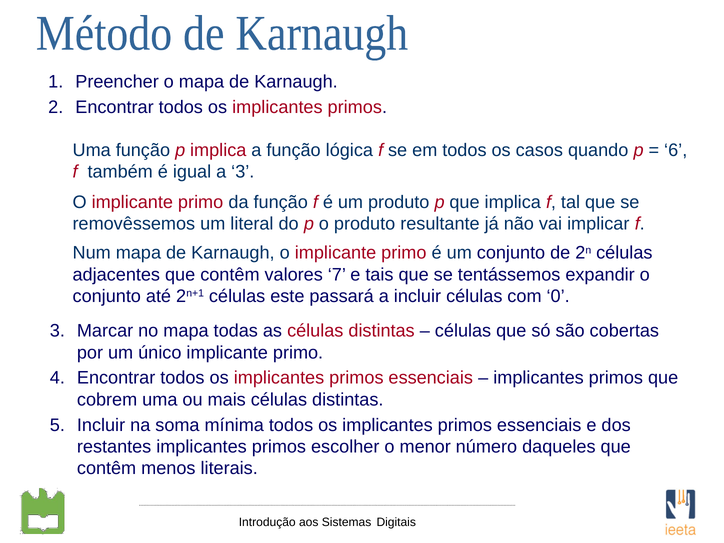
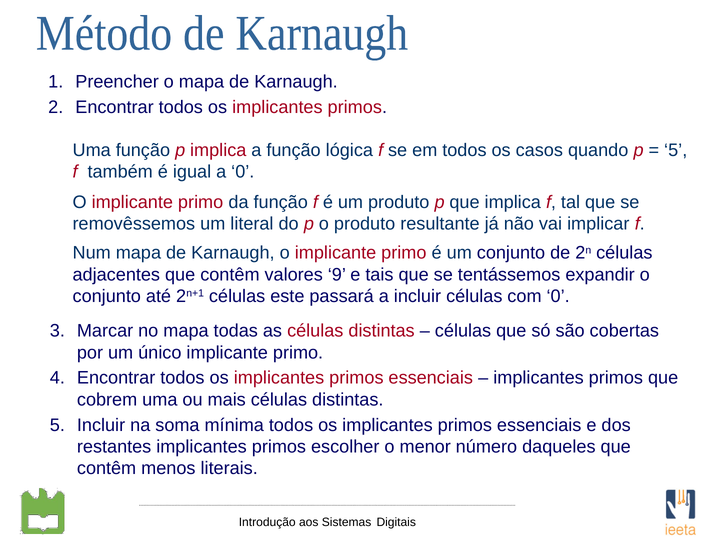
6 at (676, 150): 6 -> 5
a 3: 3 -> 0
7: 7 -> 9
